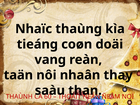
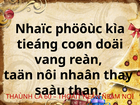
thaùng: thaùng -> phöôùc
